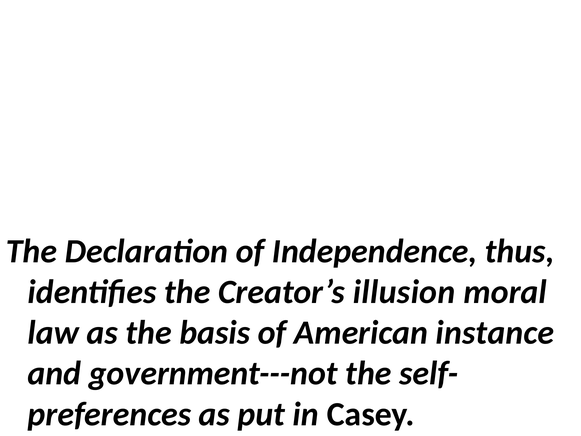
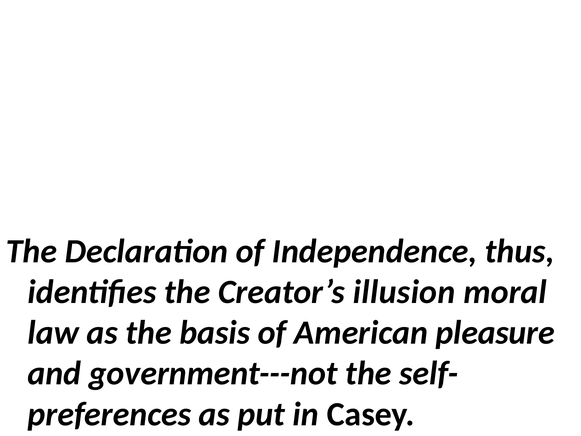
instance: instance -> pleasure
